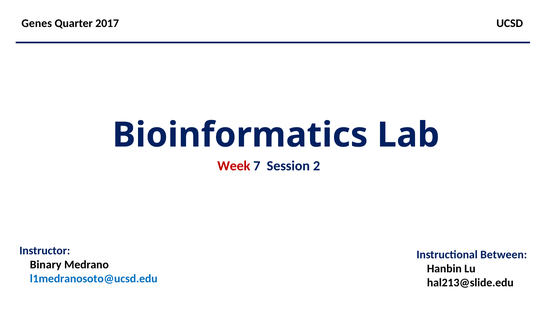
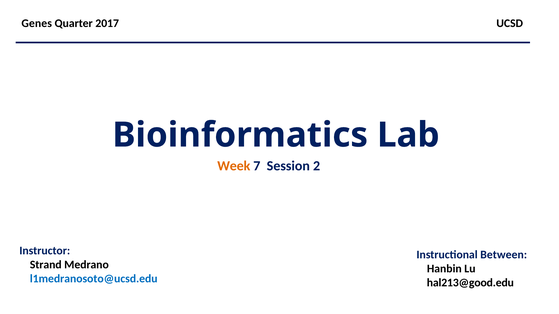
Week colour: red -> orange
Binary: Binary -> Strand
hal213@slide.edu: hal213@slide.edu -> hal213@good.edu
